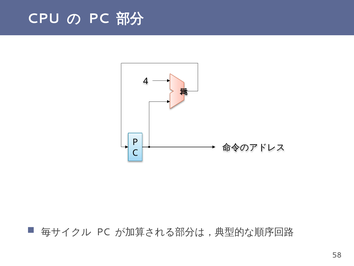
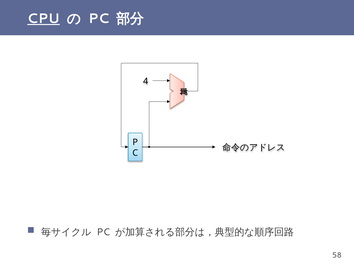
CPU underline: none -> present
